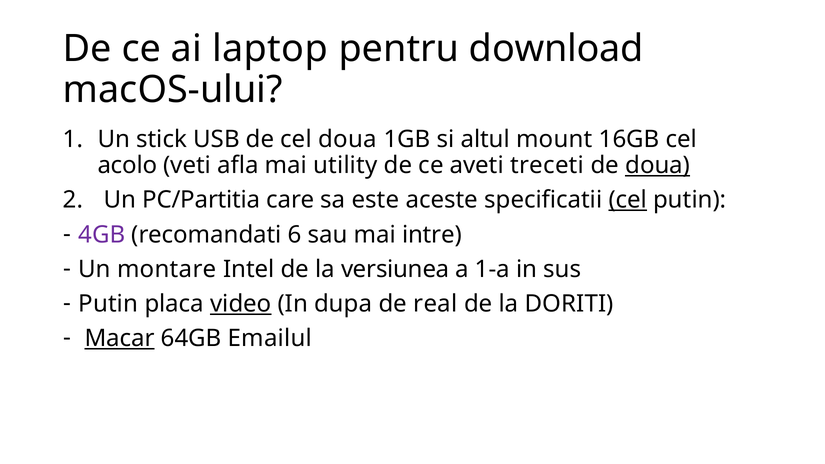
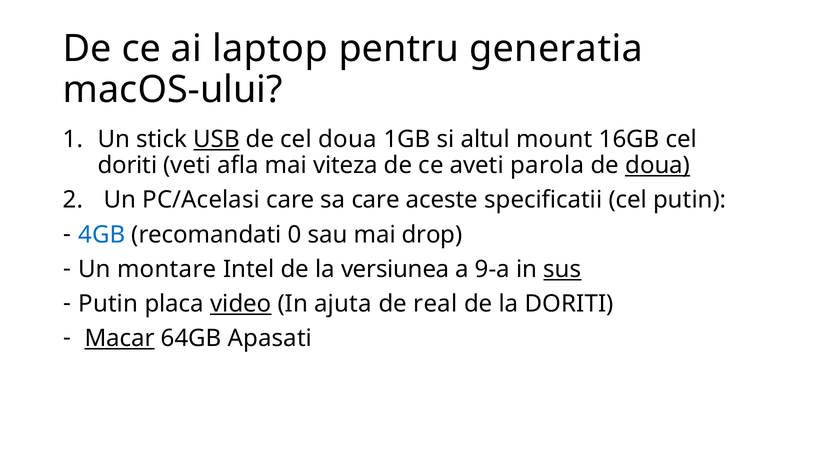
download: download -> generatia
USB underline: none -> present
acolo at (127, 165): acolo -> doriti
utility: utility -> viteza
treceti: treceti -> parola
PC/Partitia: PC/Partitia -> PC/Acelasi
sa este: este -> care
cel at (628, 200) underline: present -> none
4GB colour: purple -> blue
6: 6 -> 0
intre: intre -> drop
1-a: 1-a -> 9-a
sus underline: none -> present
dupa: dupa -> ajuta
Emailul: Emailul -> Apasati
